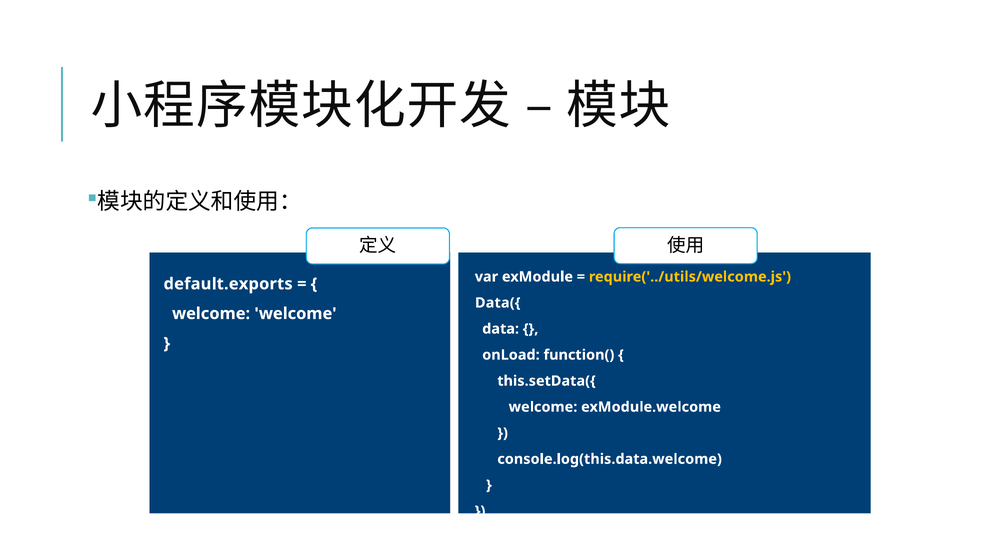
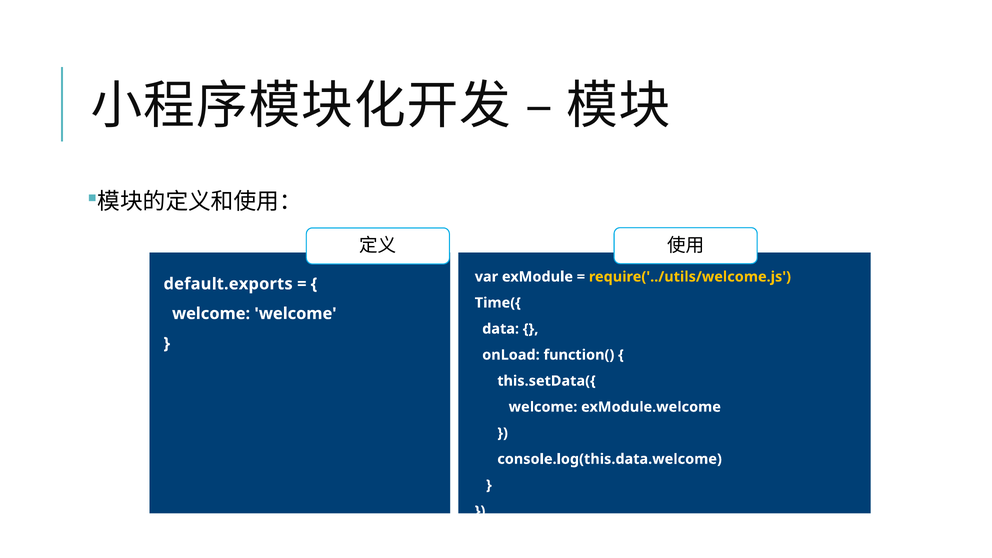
Data({: Data({ -> Time({
